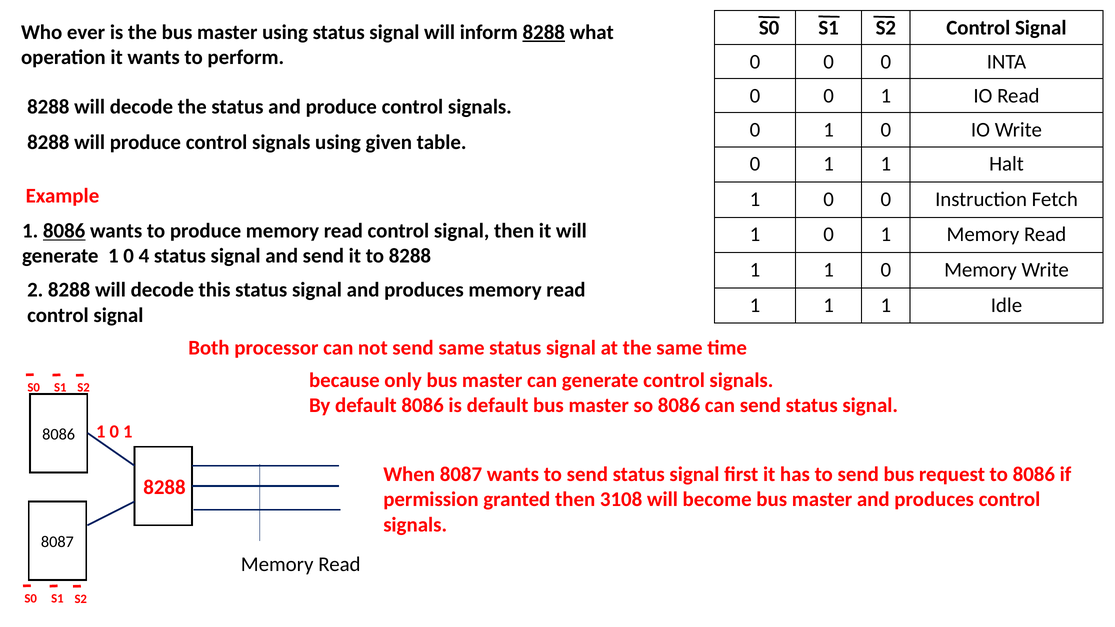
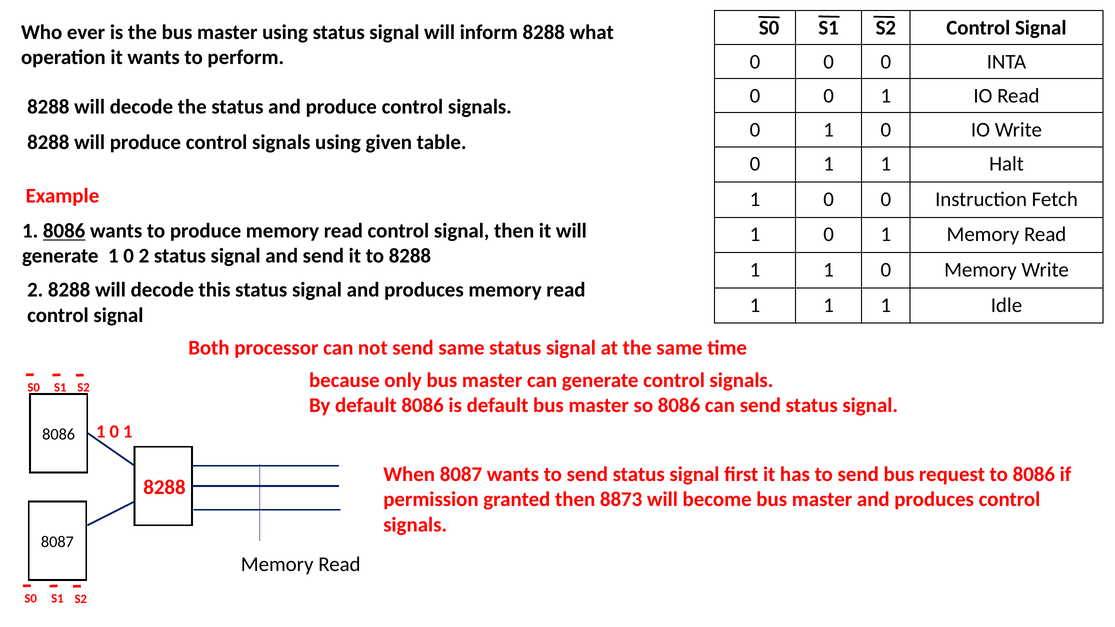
8288 at (544, 32) underline: present -> none
0 4: 4 -> 2
3108: 3108 -> 8873
